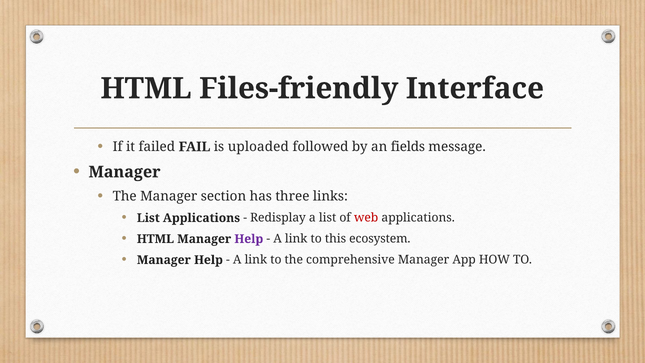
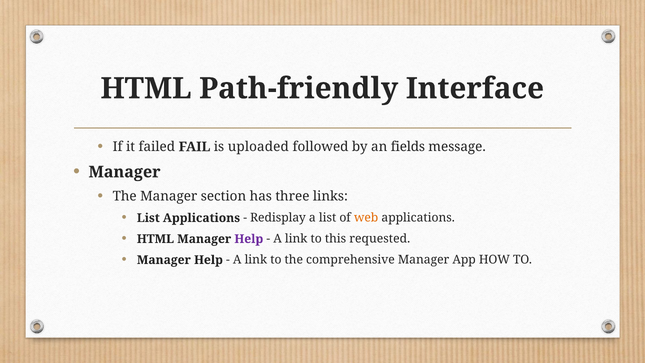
Files-friendly: Files-friendly -> Path-friendly
web colour: red -> orange
ecosystem: ecosystem -> requested
